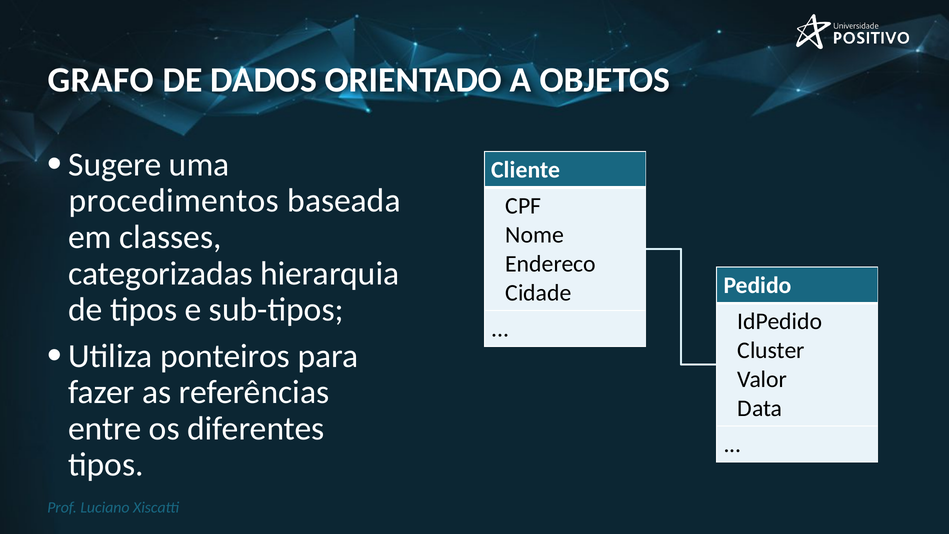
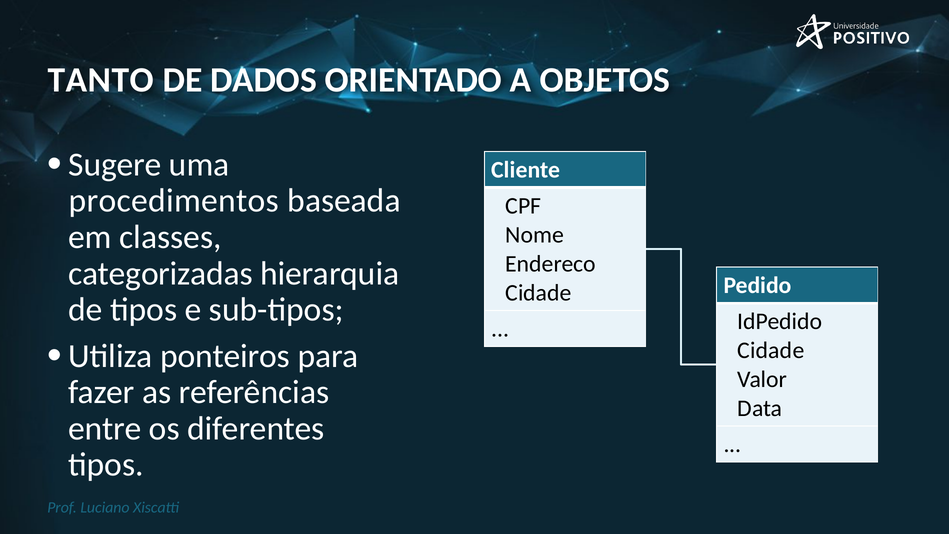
GRAFO: GRAFO -> TANTO
Cluster at (771, 350): Cluster -> Cidade
